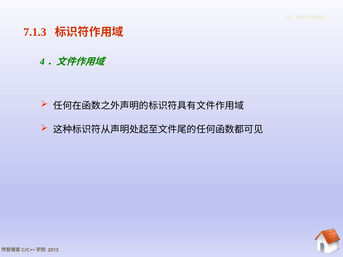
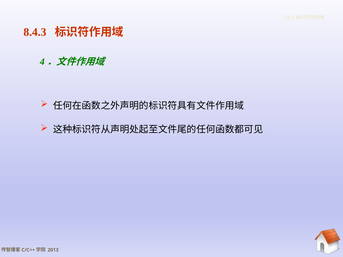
7.1.3: 7.1.3 -> 8.4.3
